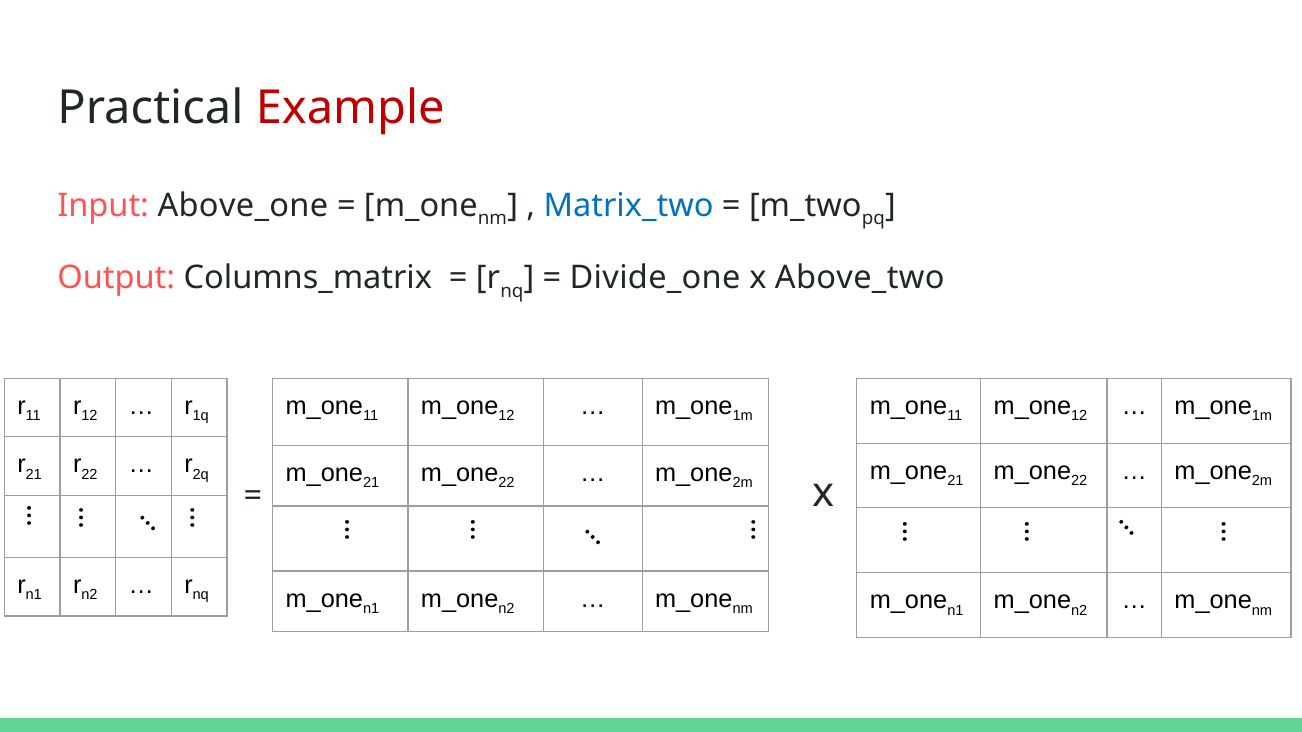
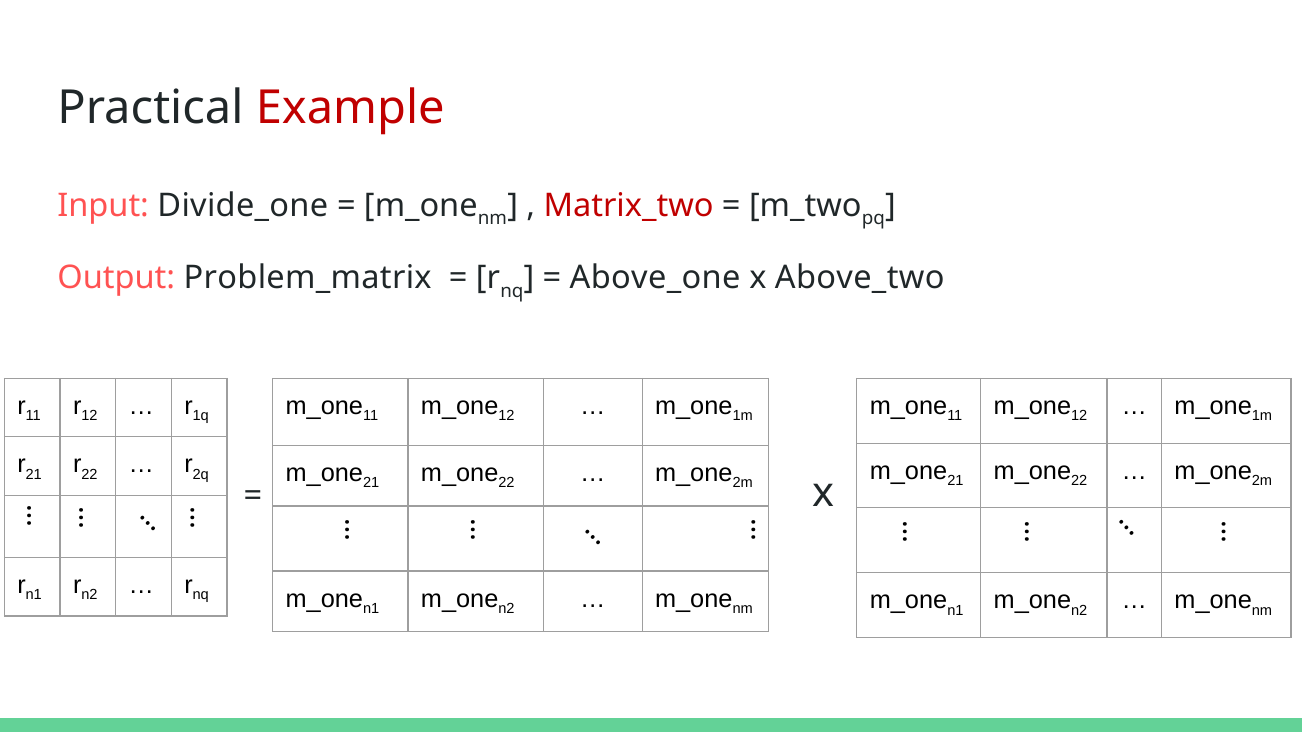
Above_one: Above_one -> Divide_one
Matrix_two colour: blue -> red
Columns_matrix: Columns_matrix -> Problem_matrix
Divide_one: Divide_one -> Above_one
